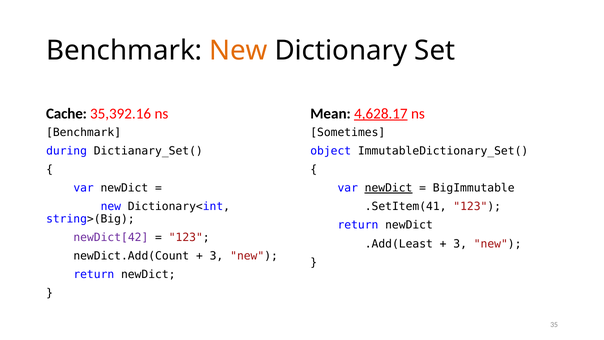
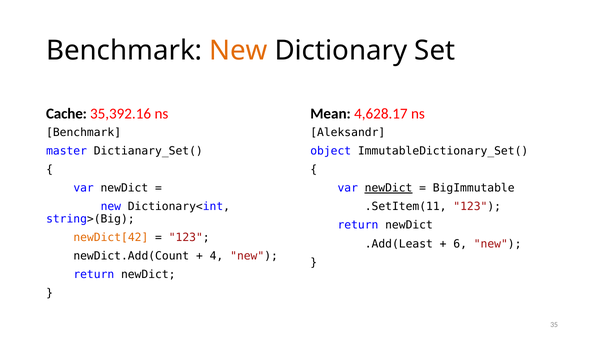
4,628.17 underline: present -> none
Sometimes: Sometimes -> Aleksandr
during: during -> master
.SetItem(41: .SetItem(41 -> .SetItem(11
newDict[42 colour: purple -> orange
3 at (460, 244): 3 -> 6
3 at (216, 256): 3 -> 4
